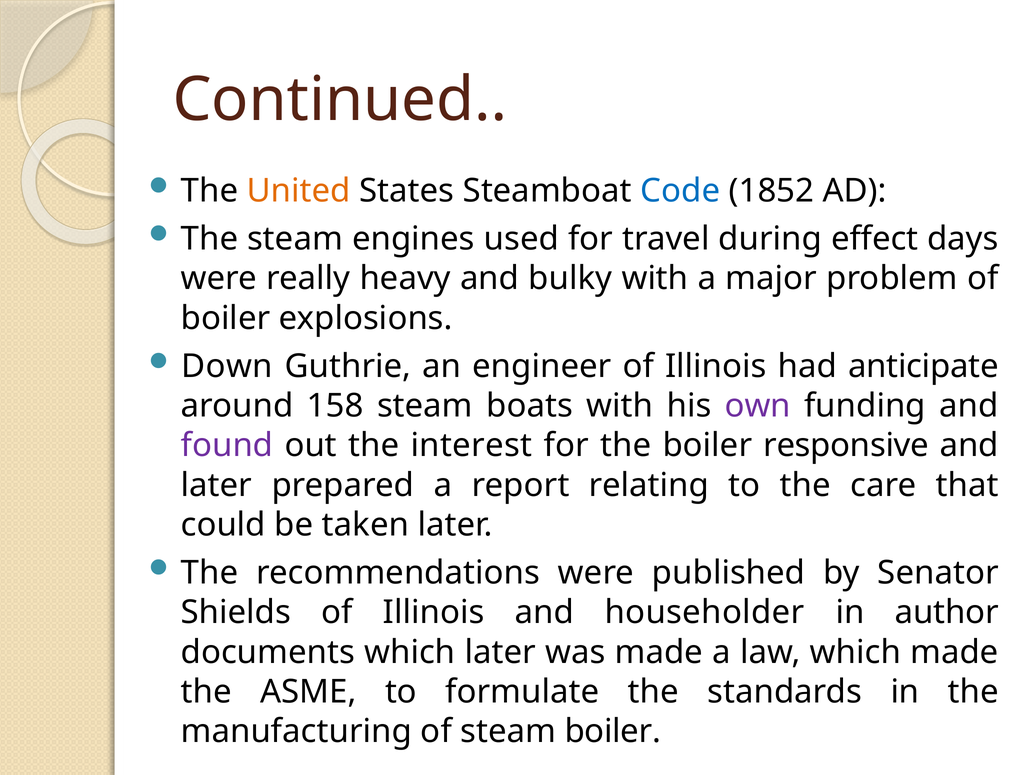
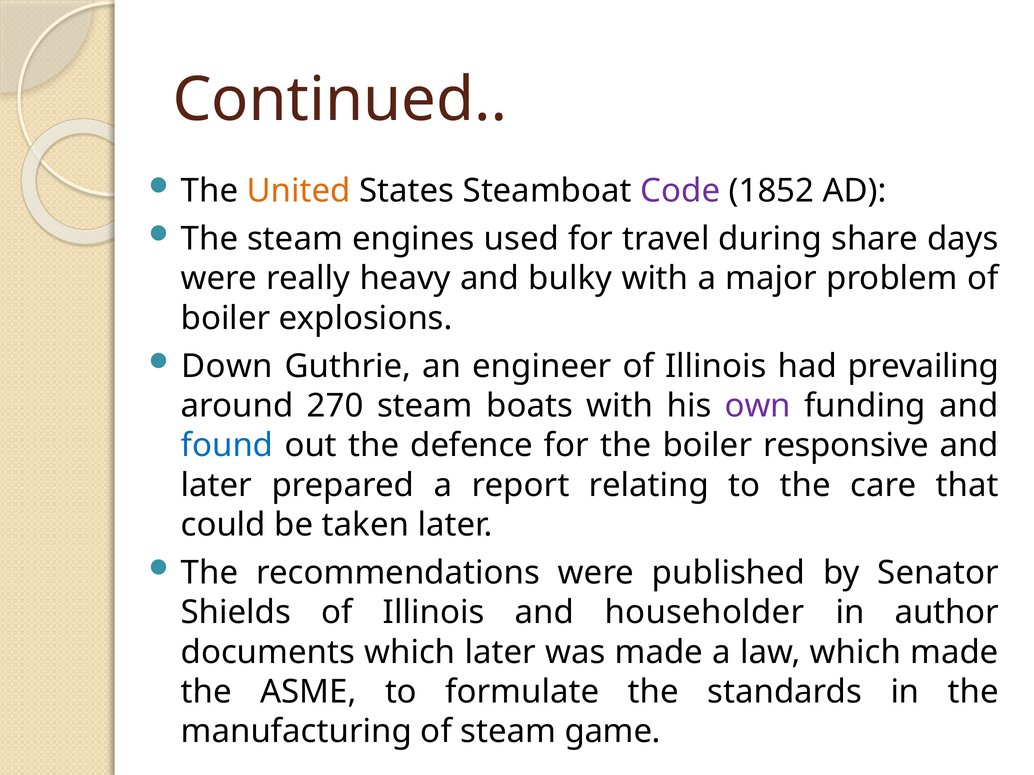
Code colour: blue -> purple
effect: effect -> share
anticipate: anticipate -> prevailing
158: 158 -> 270
found colour: purple -> blue
interest: interest -> defence
steam boiler: boiler -> game
